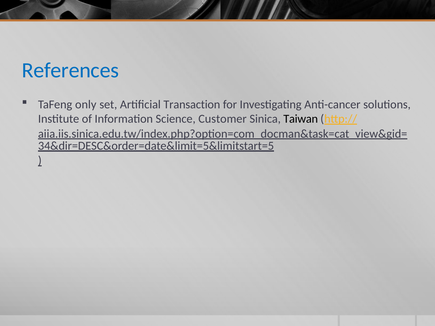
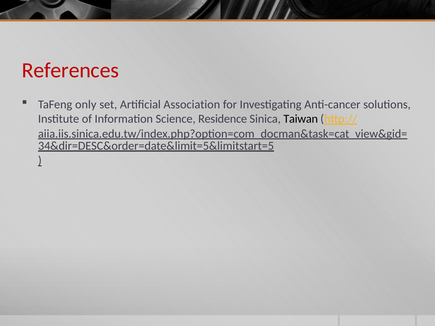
References colour: blue -> red
Transaction: Transaction -> Association
Customer: Customer -> Residence
